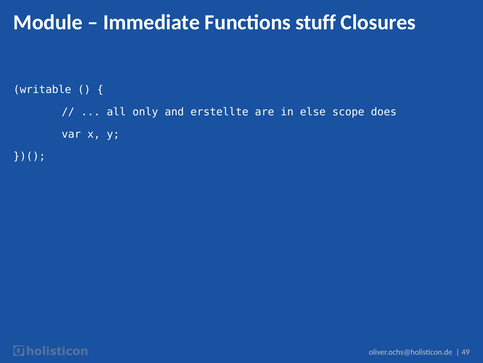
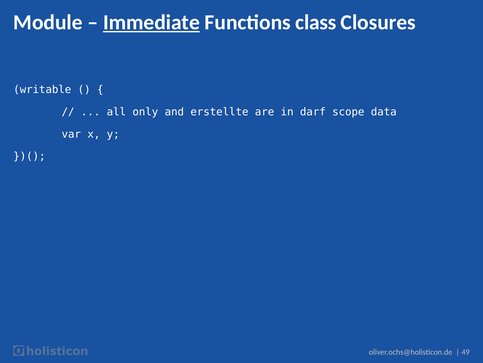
Immediate underline: none -> present
stuff: stuff -> class
else: else -> darf
does: does -> data
